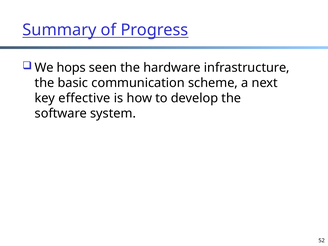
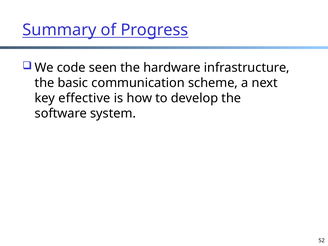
hops: hops -> code
